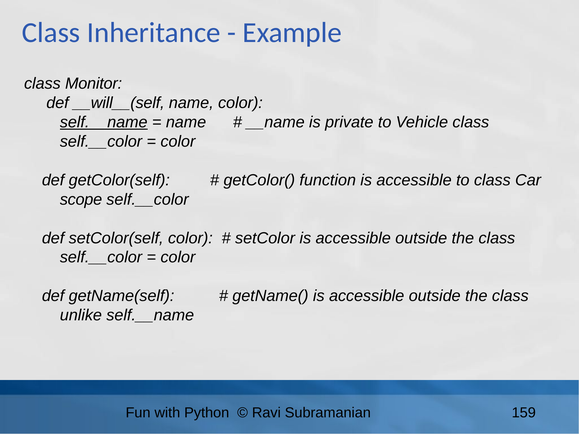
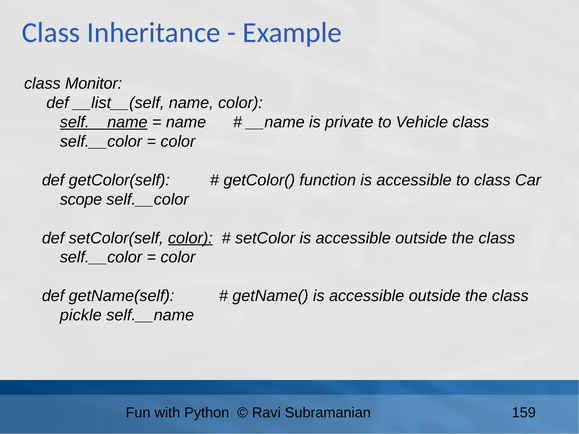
__will__(self: __will__(self -> __list__(self
color at (190, 238) underline: none -> present
unlike: unlike -> pickle
